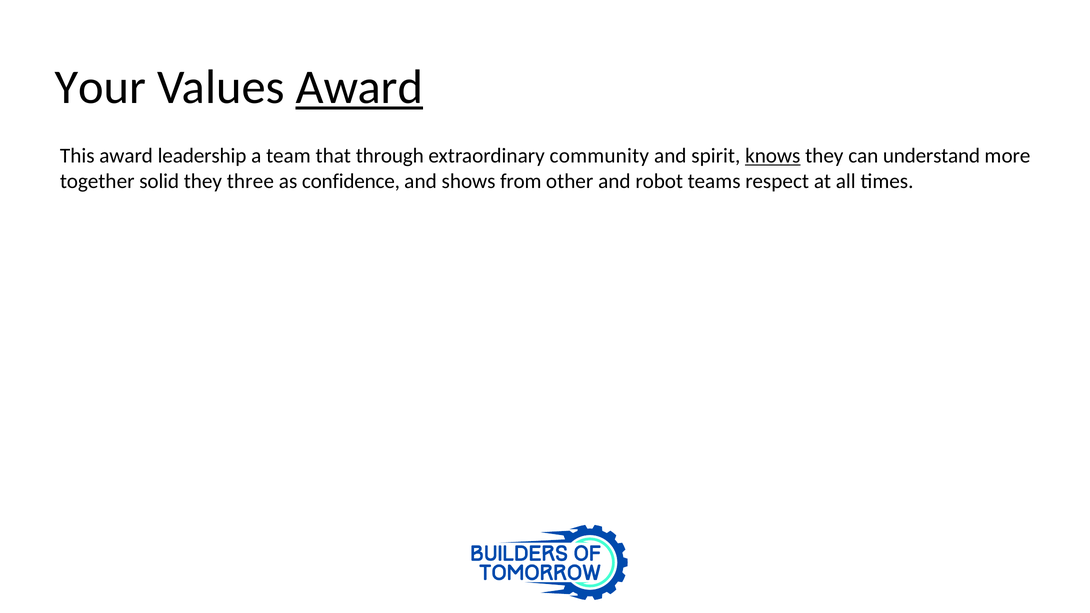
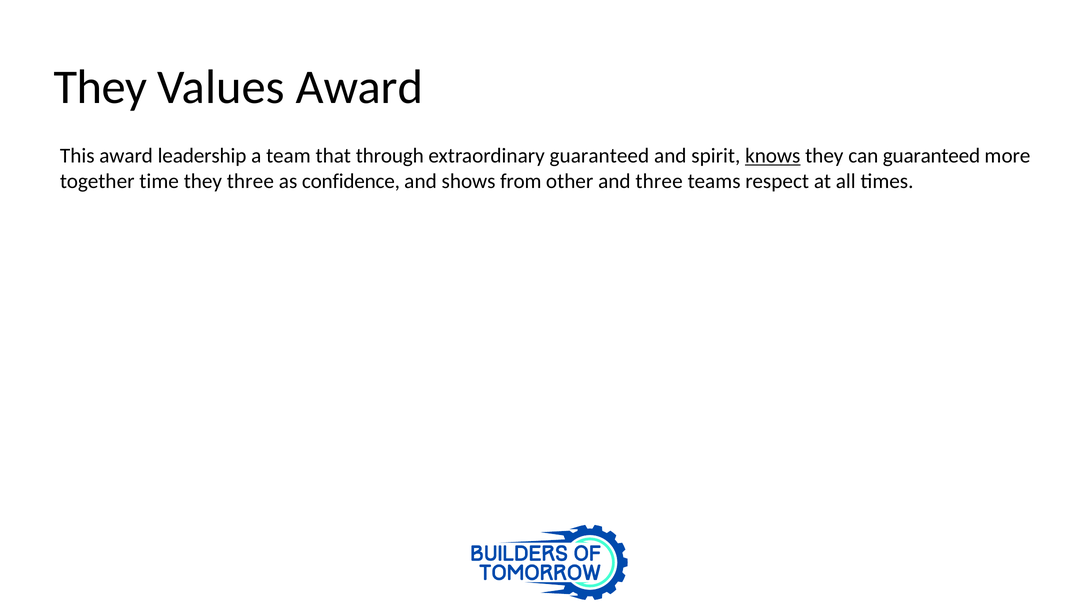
Your at (100, 87): Your -> They
Award at (359, 87) underline: present -> none
extraordinary community: community -> guaranteed
can understand: understand -> guaranteed
solid: solid -> time
and robot: robot -> three
